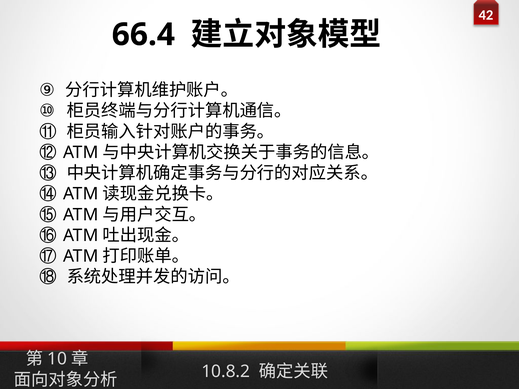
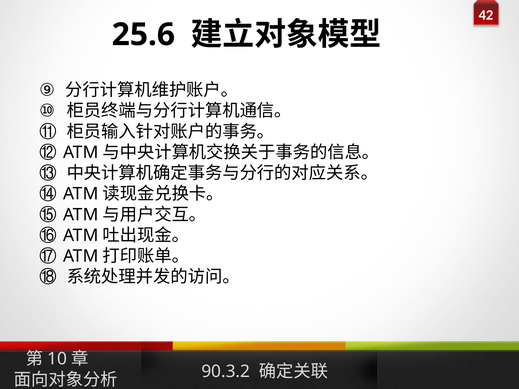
66.4: 66.4 -> 25.6
10.8.2: 10.8.2 -> 90.3.2
